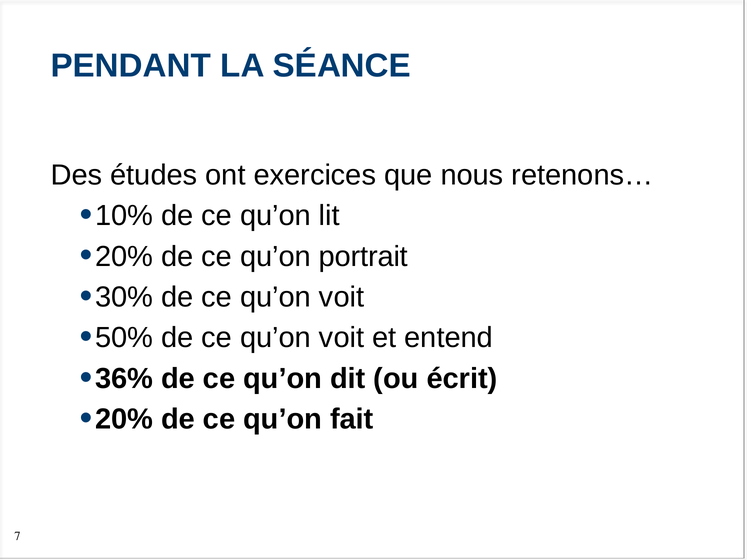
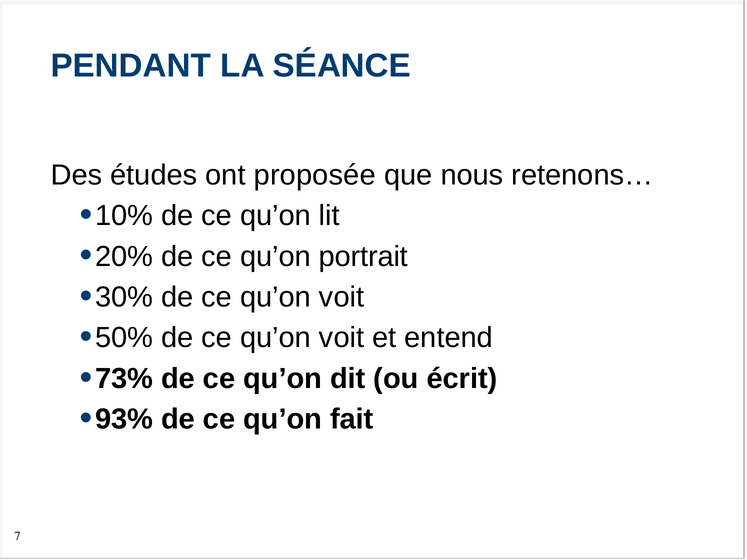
exercices: exercices -> proposée
36%: 36% -> 73%
20% at (124, 419): 20% -> 93%
